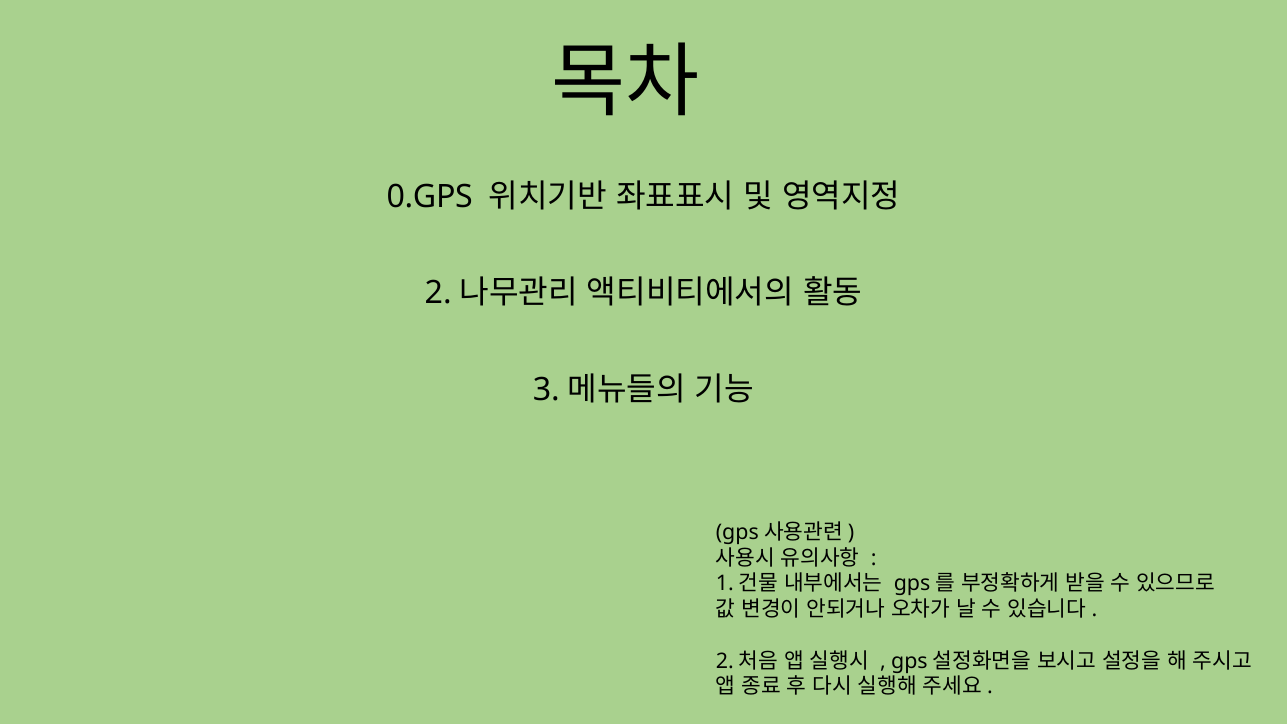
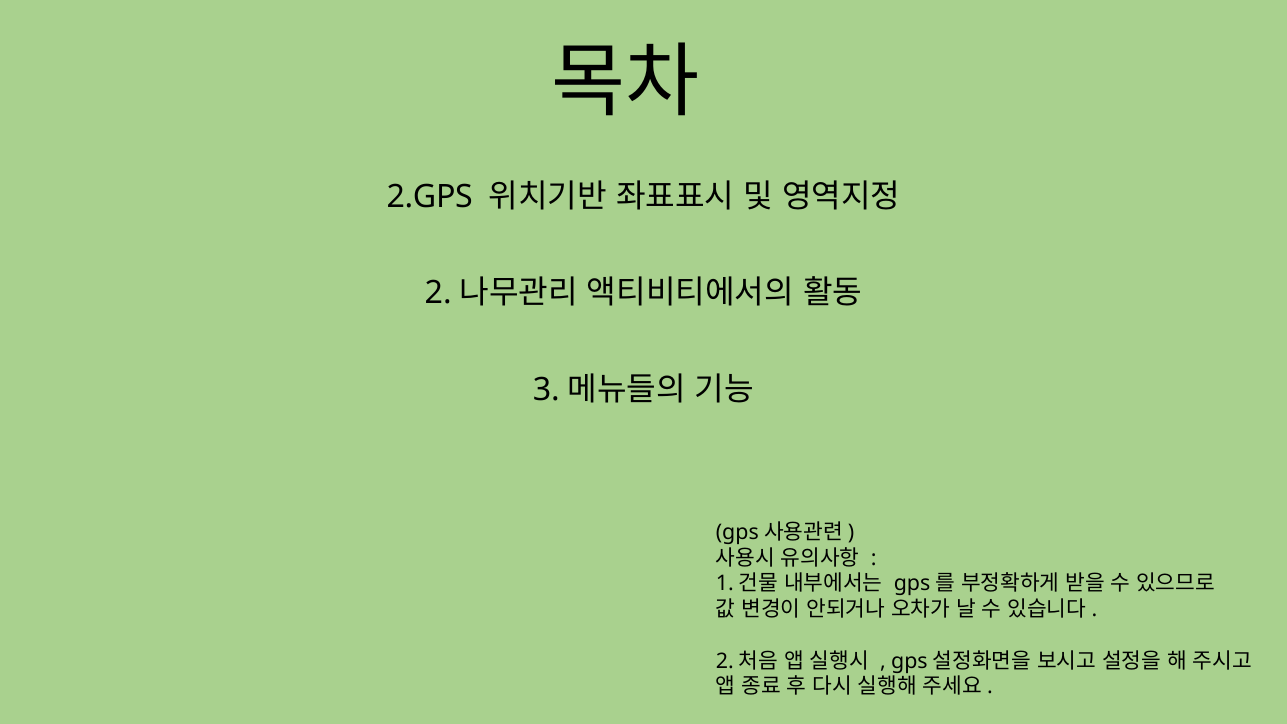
0.GPS: 0.GPS -> 2.GPS
